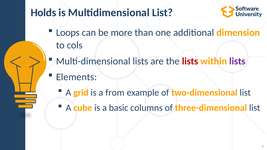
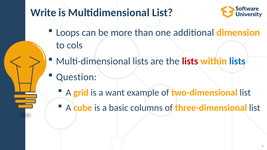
Holds: Holds -> Write
lists at (237, 61) colour: purple -> blue
Elements: Elements -> Question
from: from -> want
